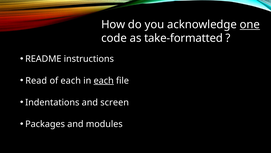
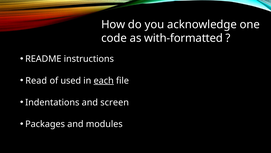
one underline: present -> none
take-formatted: take-formatted -> with-formatted
of each: each -> used
